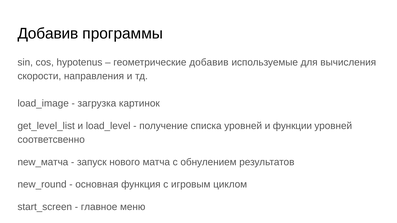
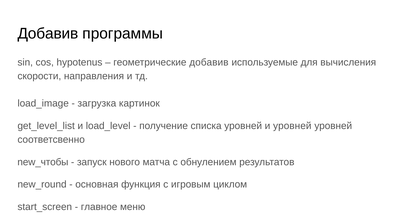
и функции: функции -> уровней
new_матча: new_матча -> new_чтобы
